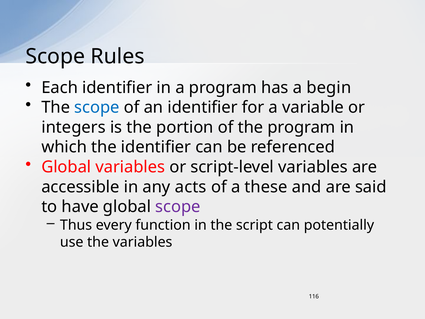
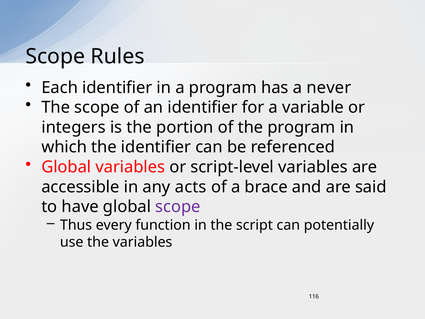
begin: begin -> never
scope at (97, 107) colour: blue -> black
these: these -> brace
